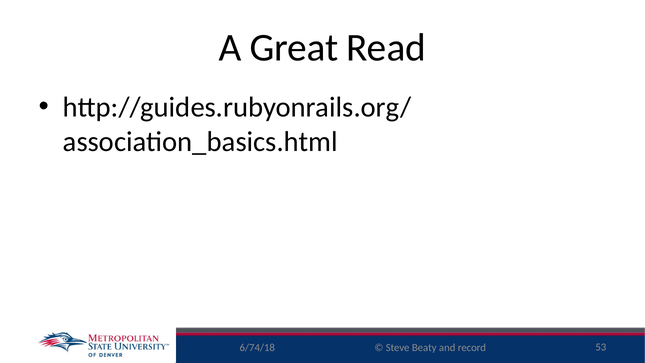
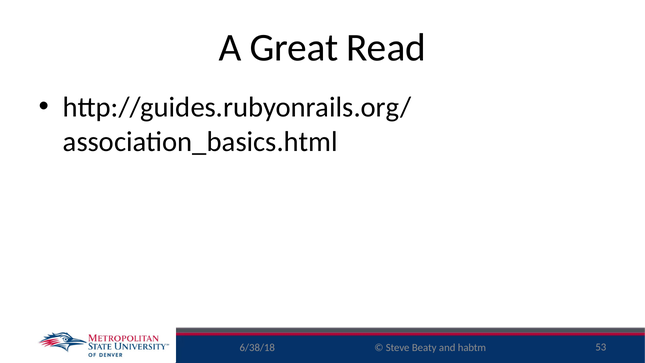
6/74/18: 6/74/18 -> 6/38/18
record: record -> habtm
